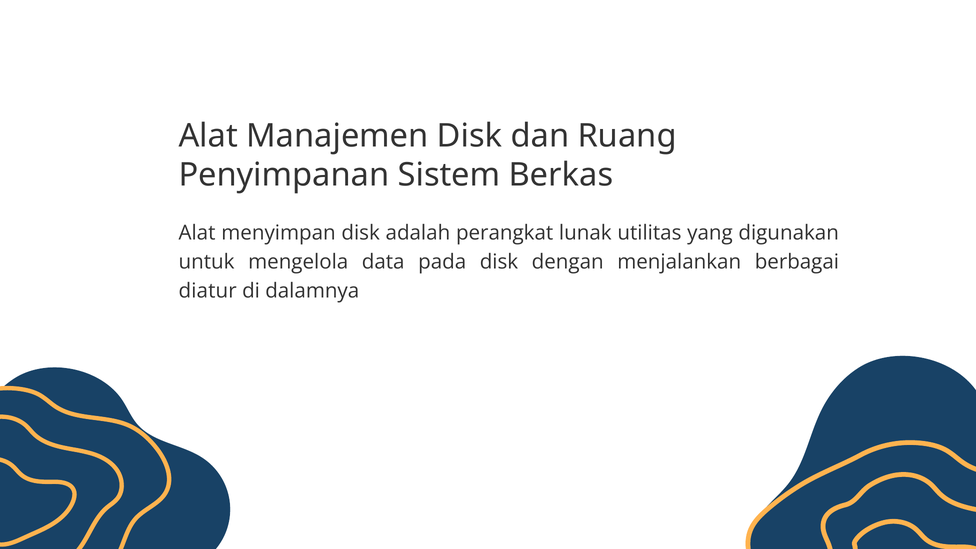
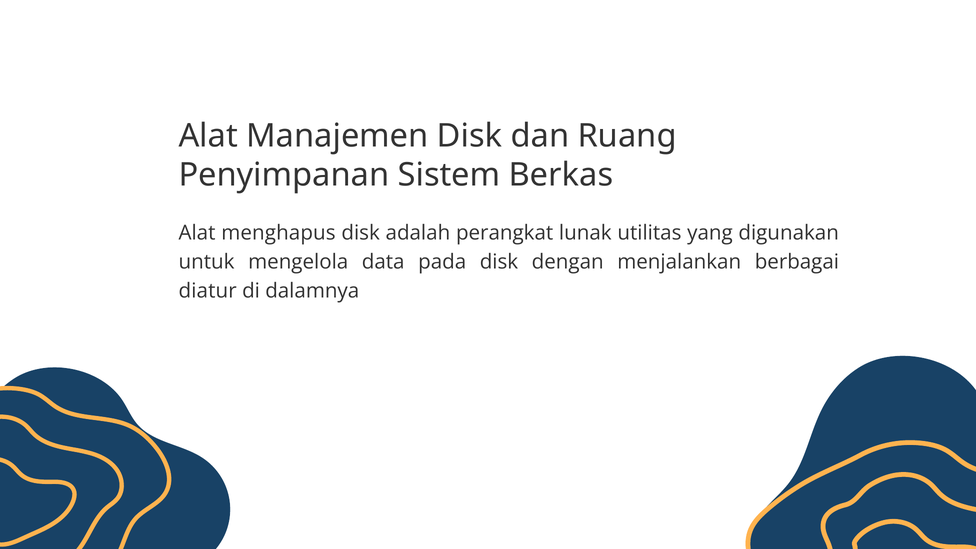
menyimpan: menyimpan -> menghapus
